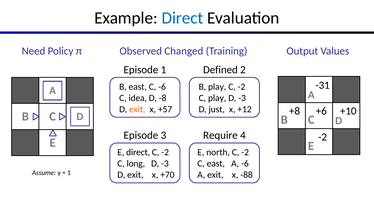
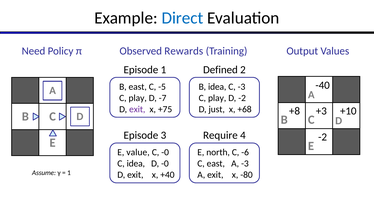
Changed: Changed -> Rewards
-31: -31 -> -40
C -6: -6 -> -5
B play: play -> idea
-2 at (242, 86): -2 -> -3
idea at (138, 98): idea -> play
-8: -8 -> -7
-3 at (242, 98): -3 -> -2
exit at (137, 109) colour: orange -> purple
+57: +57 -> +75
+12: +12 -> +68
+6: +6 -> +3
E direct: direct -> value
-2 at (165, 152): -2 -> -0
north C -2: -2 -> -6
C long: long -> idea
-3 at (165, 163): -3 -> -0
A -6: -6 -> -3
+70: +70 -> +40
-88: -88 -> -80
